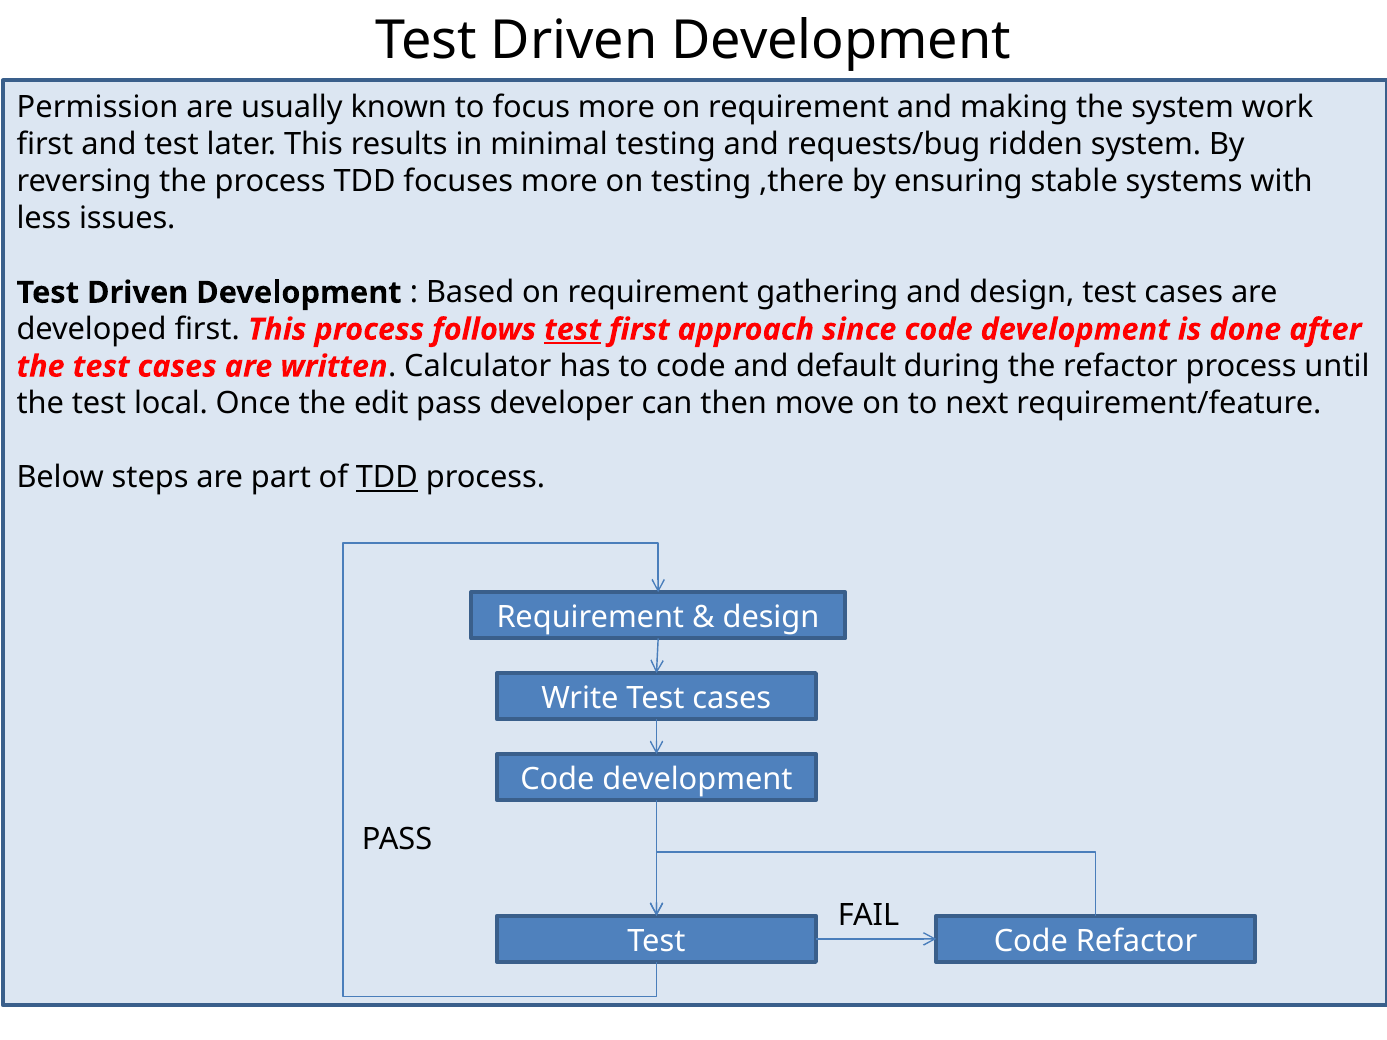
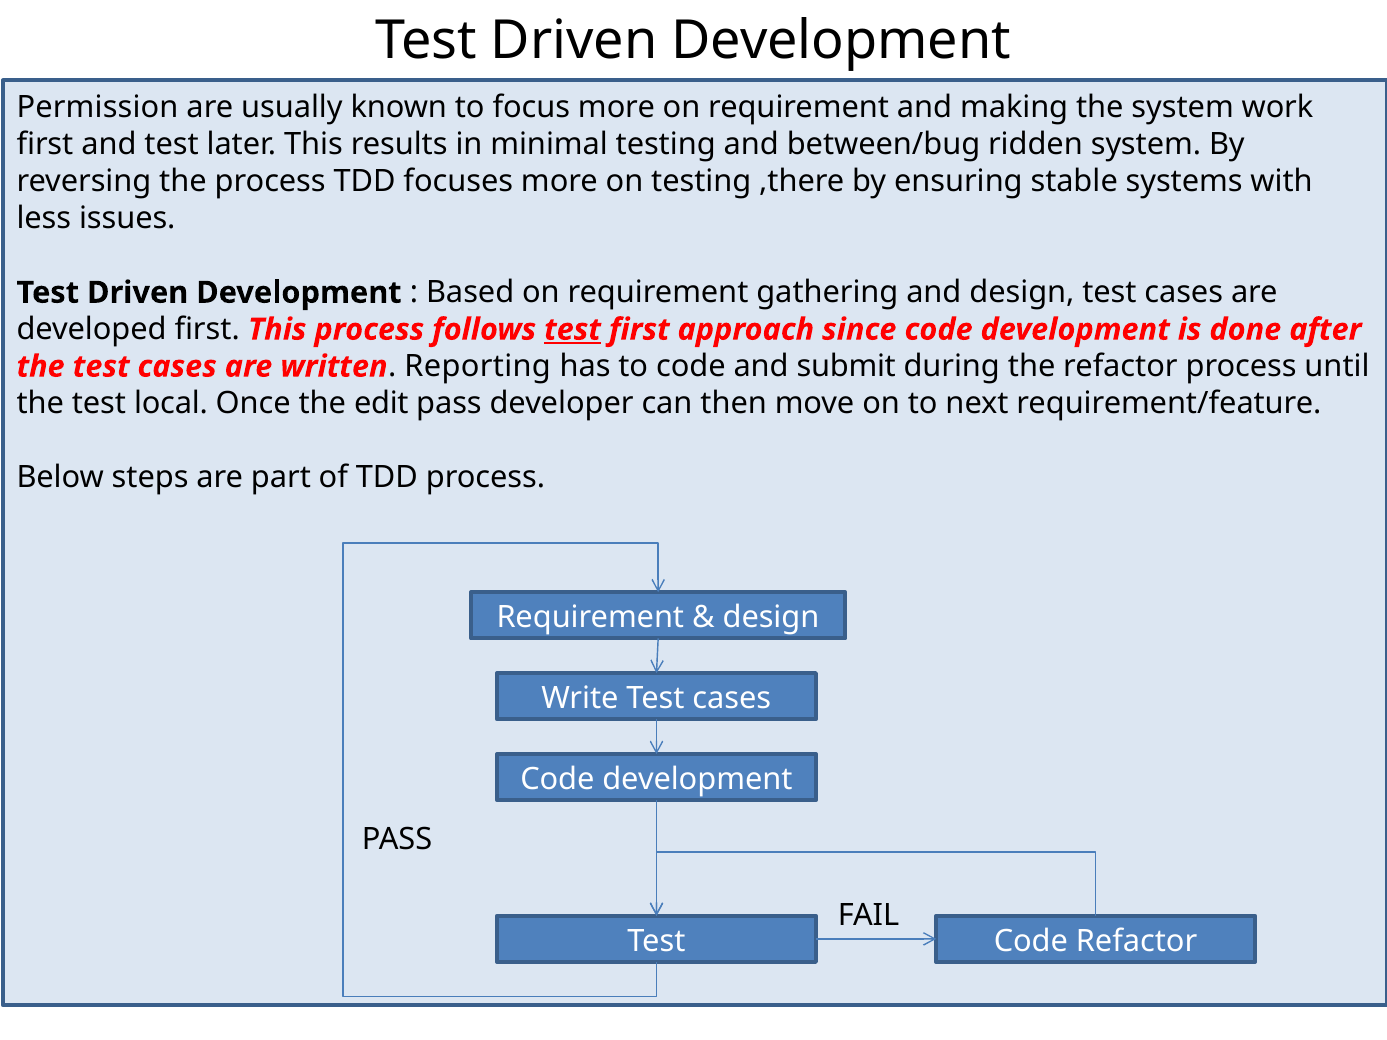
requests/bug: requests/bug -> between/bug
Calculator: Calculator -> Reporting
default: default -> submit
TDD at (387, 478) underline: present -> none
